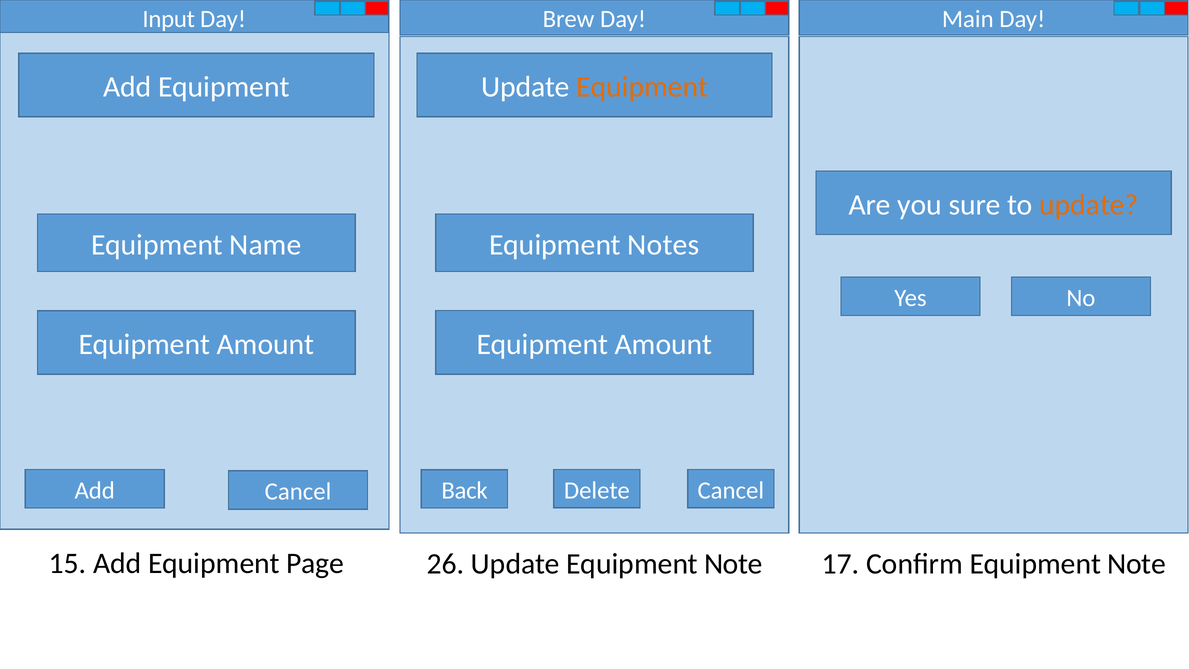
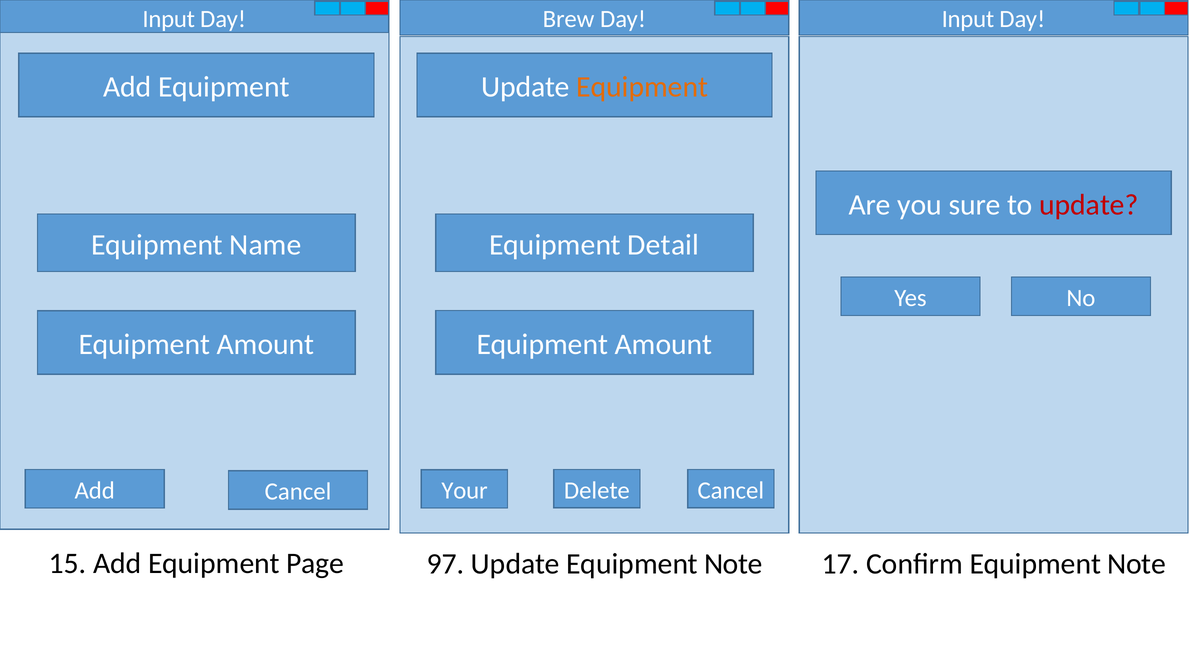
Day Main: Main -> Input
update at (1089, 205) colour: orange -> red
Notes: Notes -> Detail
Back: Back -> Your
26: 26 -> 97
